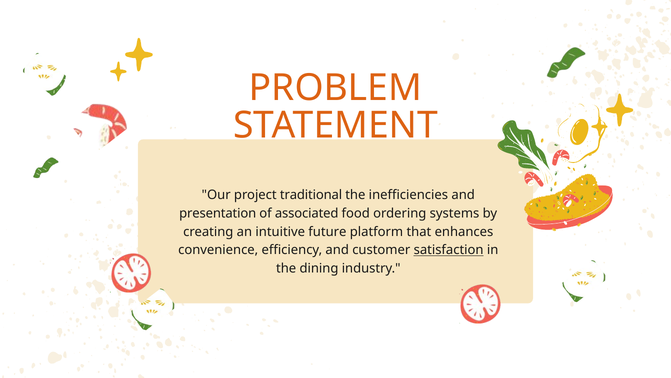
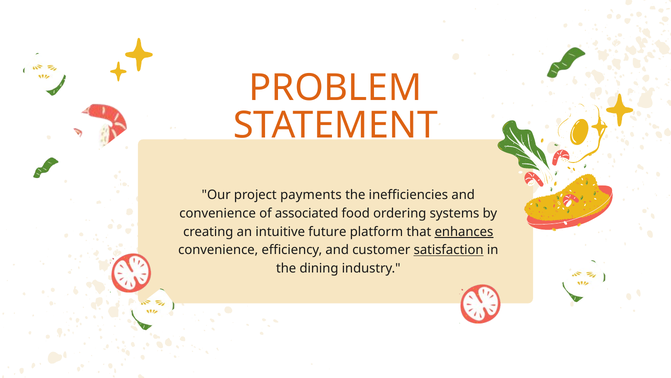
traditional: traditional -> payments
presentation at (218, 213): presentation -> convenience
enhances underline: none -> present
